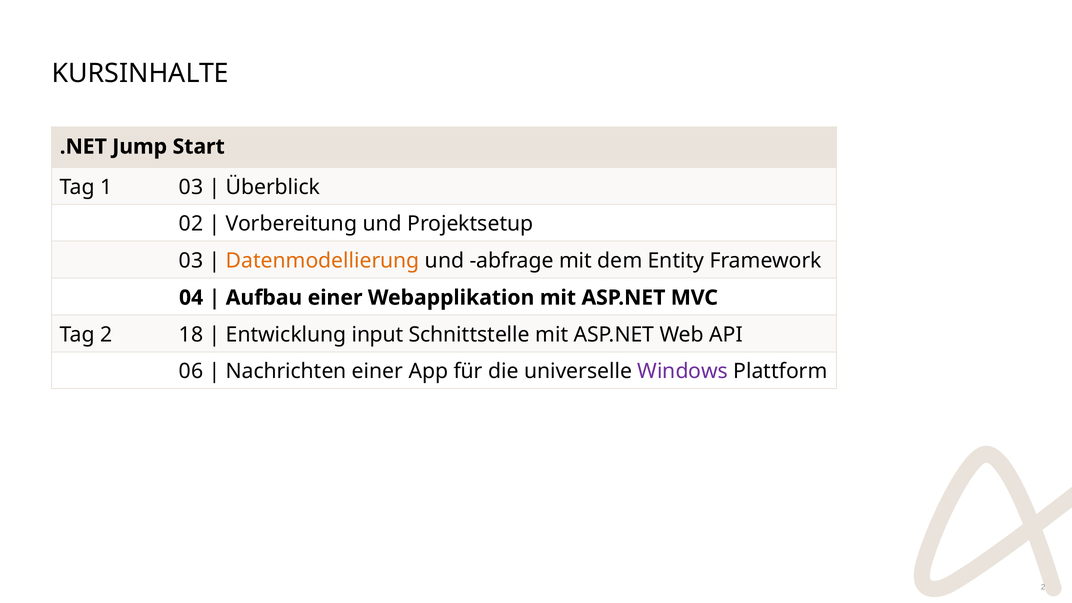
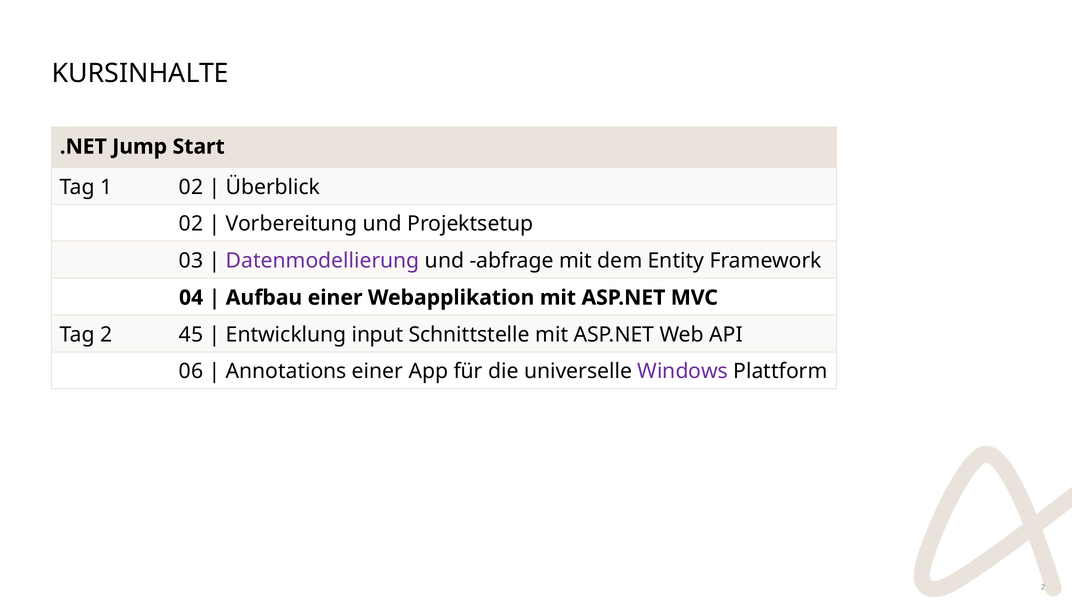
1 03: 03 -> 02
Datenmodellierung colour: orange -> purple
18: 18 -> 45
Nachrichten: Nachrichten -> Annotations
